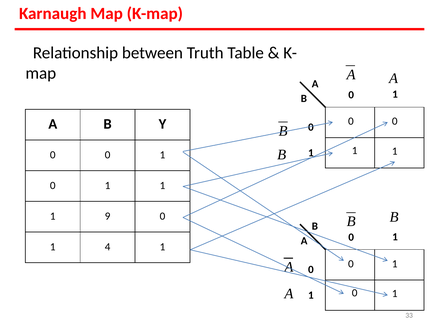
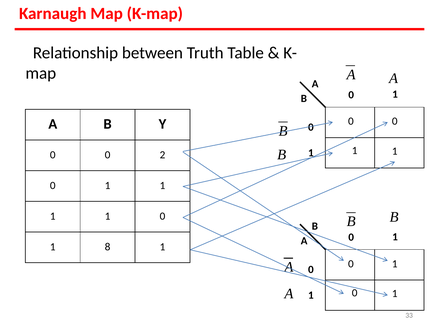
1 at (162, 155): 1 -> 2
9 at (108, 216): 9 -> 1
4: 4 -> 8
